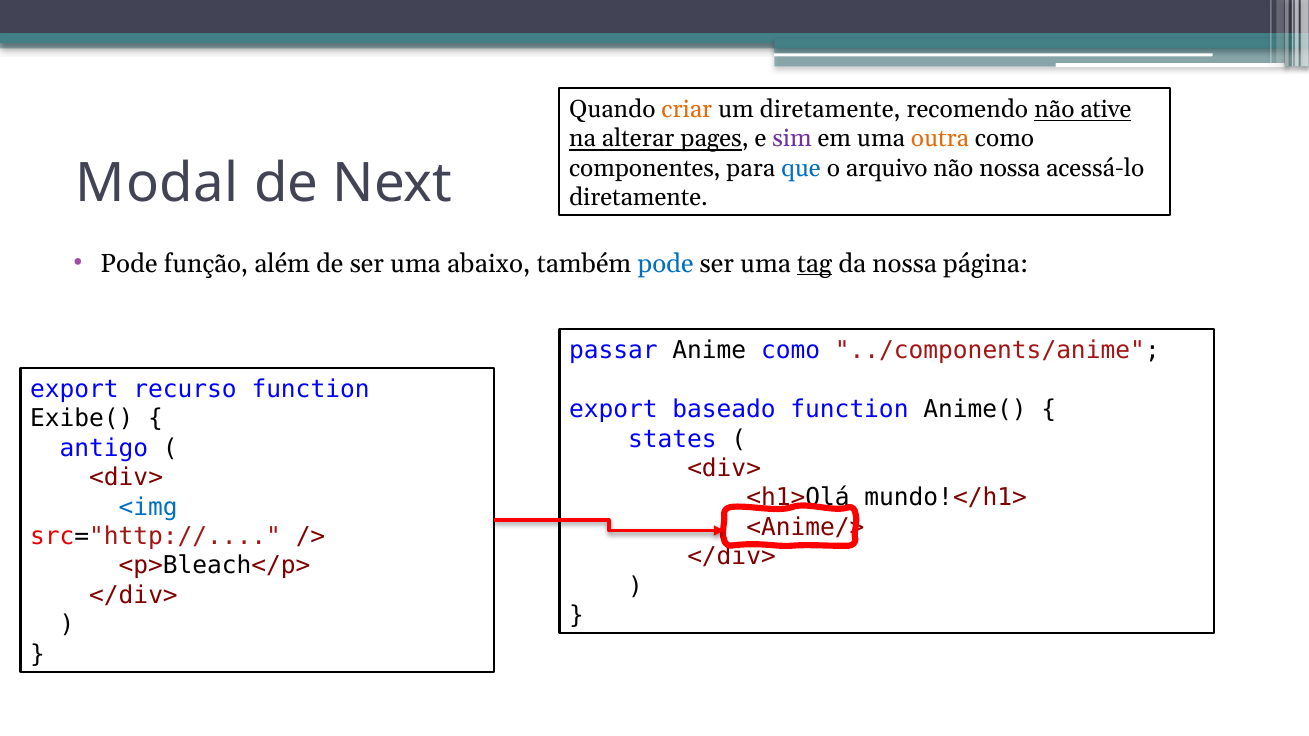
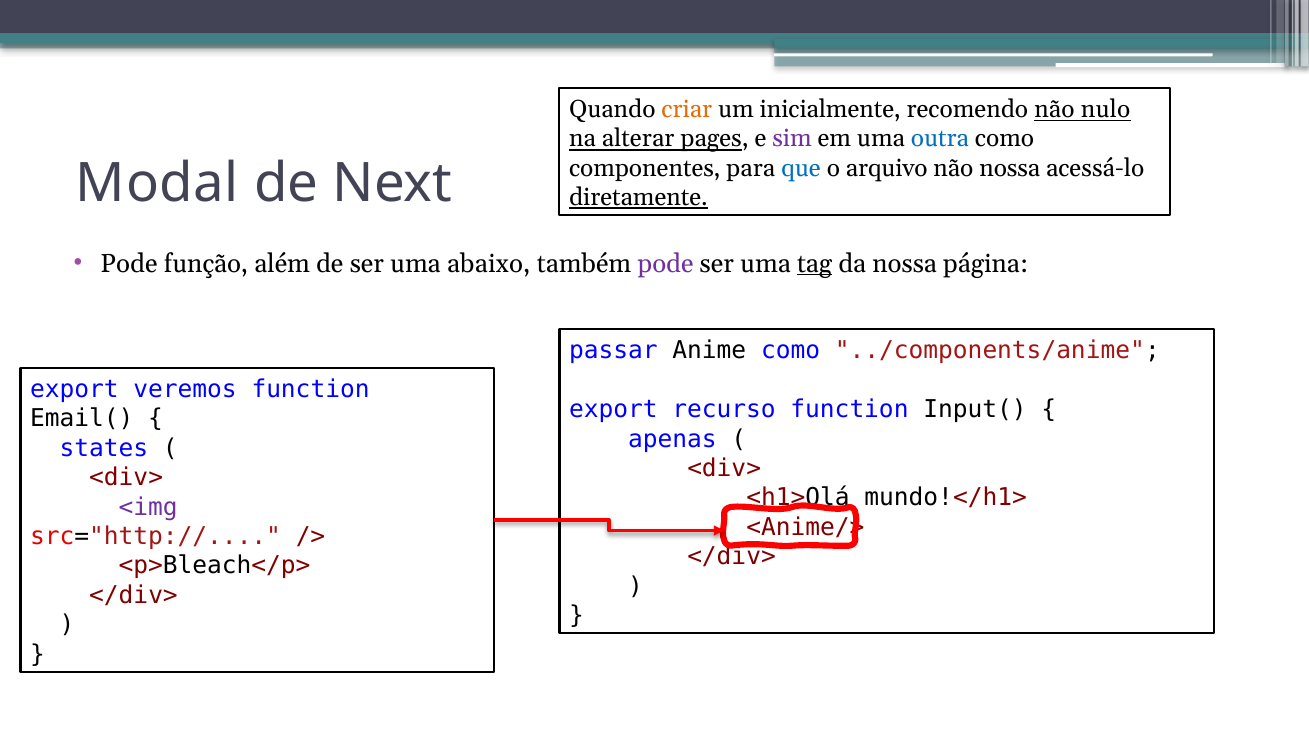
um diretamente: diretamente -> inicialmente
ative: ative -> nulo
outra colour: orange -> blue
diretamente at (638, 198) underline: none -> present
pode at (666, 264) colour: blue -> purple
recurso: recurso -> veremos
baseado: baseado -> recurso
Anime(: Anime( -> Input(
Exibe(: Exibe( -> Email(
states: states -> apenas
antigo: antigo -> states
<img colour: blue -> purple
